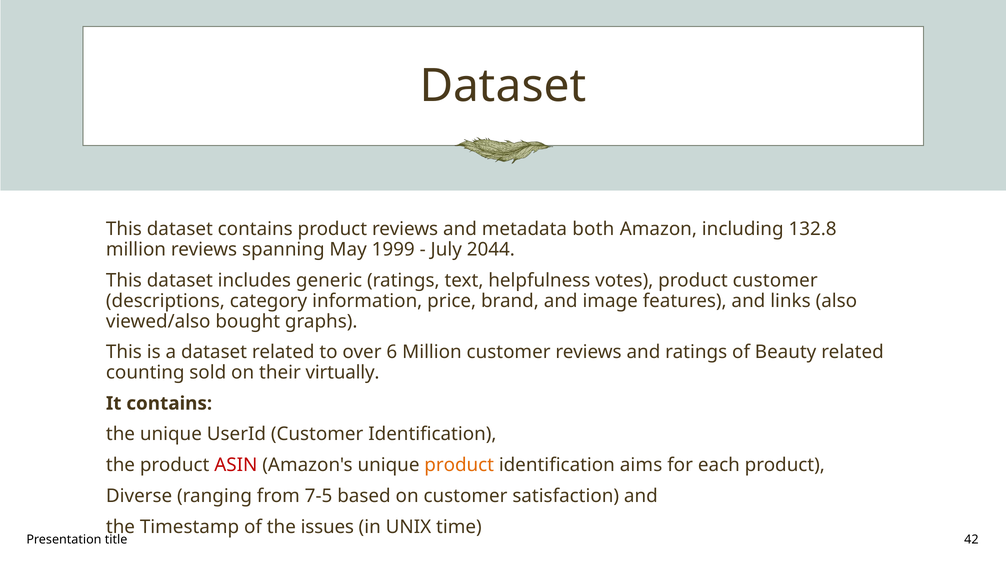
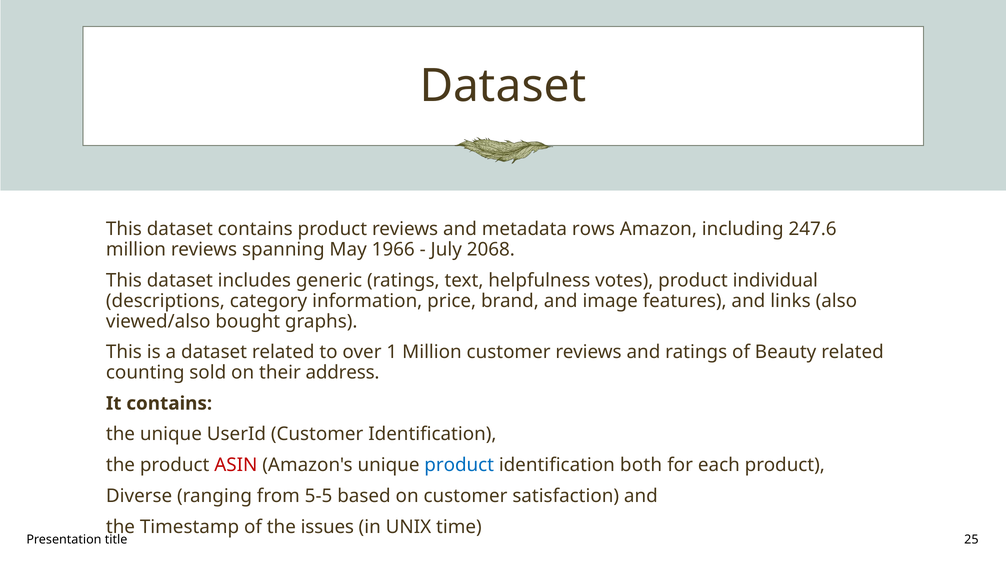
both: both -> rows
132.8: 132.8 -> 247.6
1999: 1999 -> 1966
2044: 2044 -> 2068
product customer: customer -> individual
6: 6 -> 1
virtually: virtually -> address
product at (459, 465) colour: orange -> blue
aims: aims -> both
7-5: 7-5 -> 5-5
42: 42 -> 25
